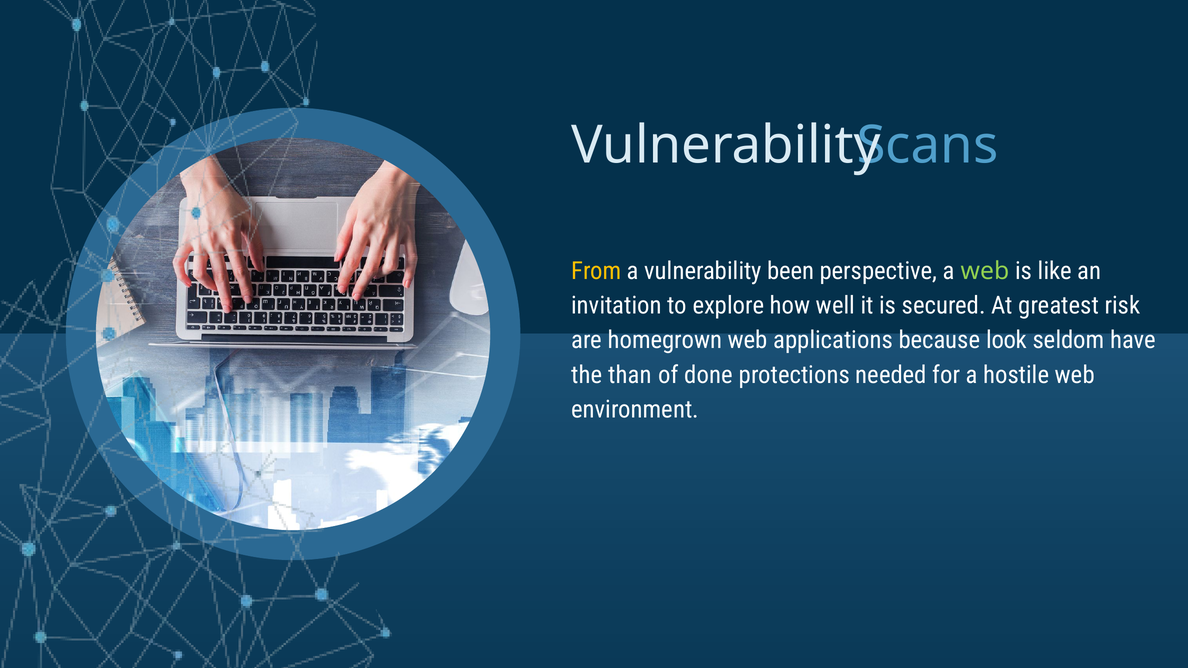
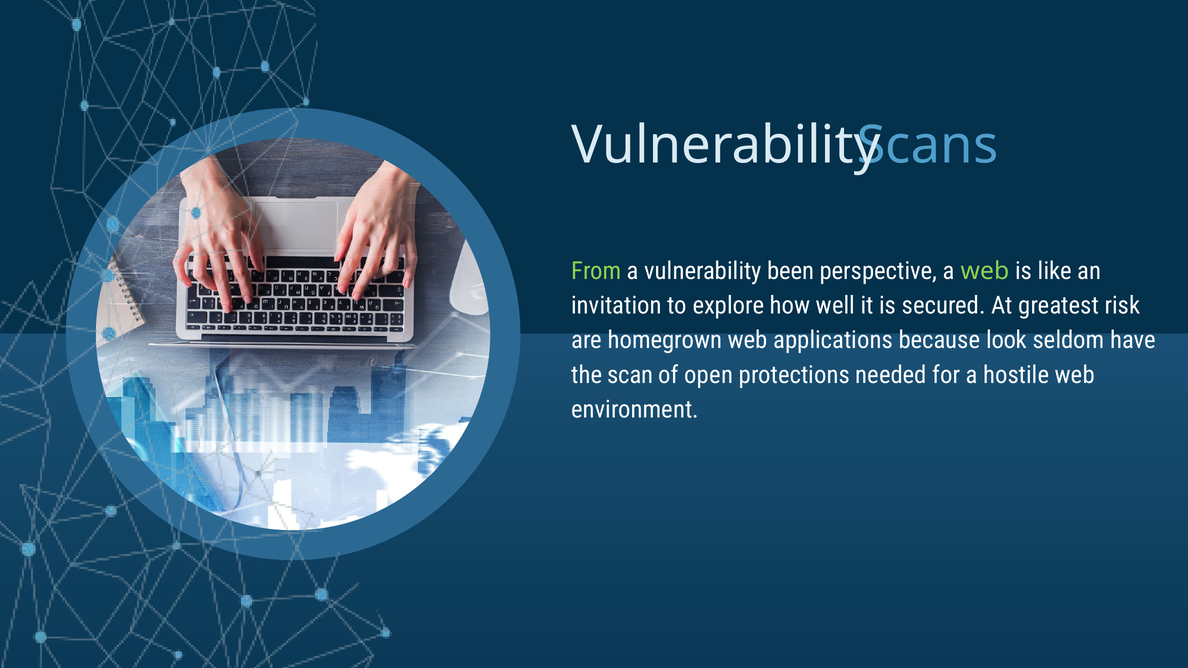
From colour: yellow -> light green
than: than -> scan
done: done -> open
